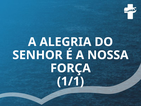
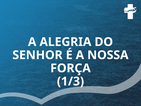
1/1: 1/1 -> 1/3
